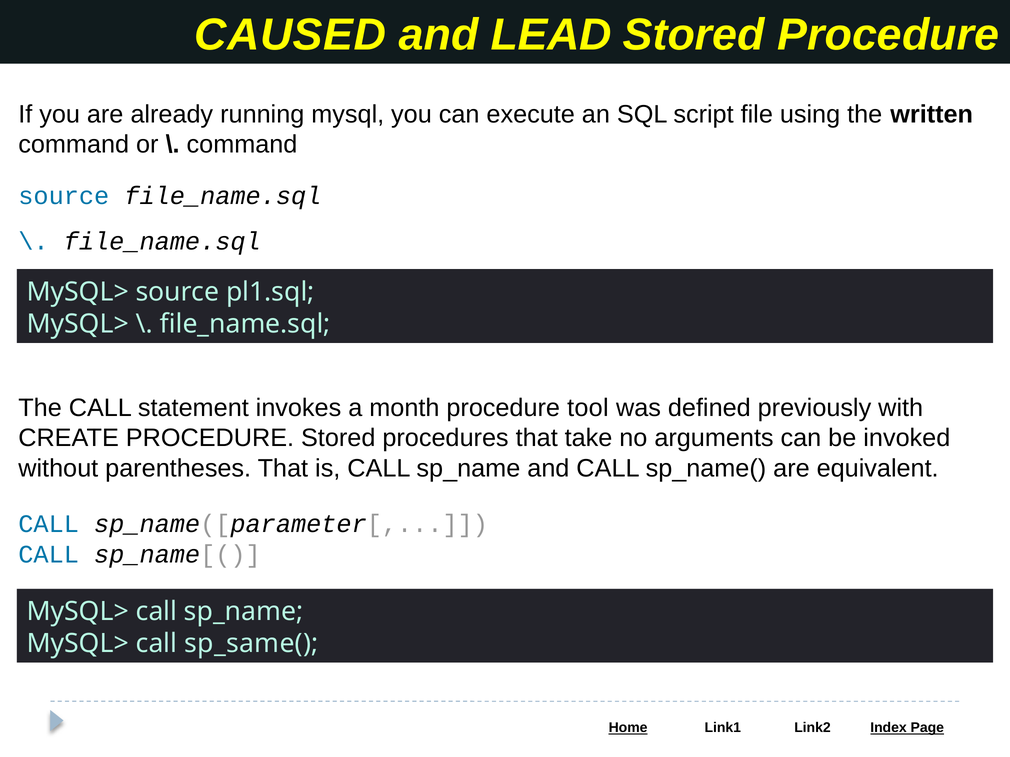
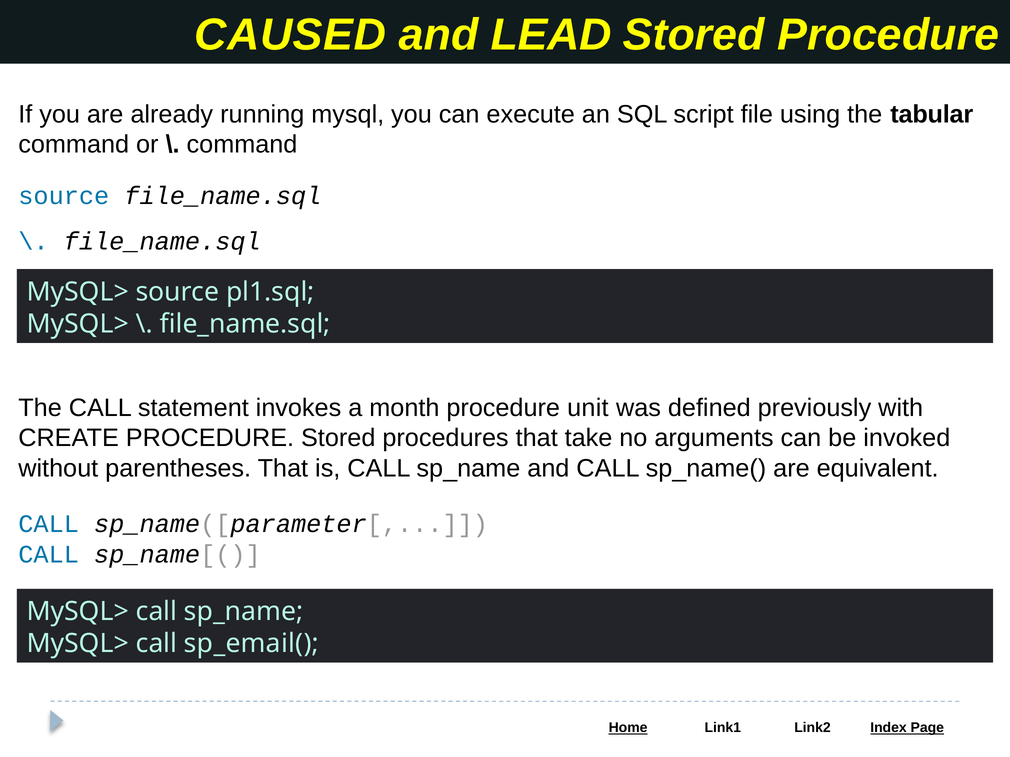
written: written -> tabular
tool: tool -> unit
sp_same(: sp_same( -> sp_email(
